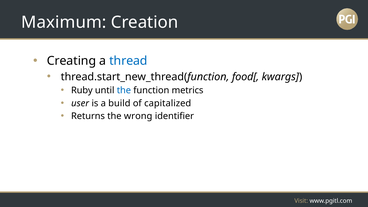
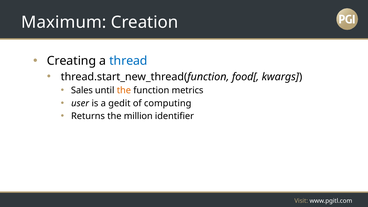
Ruby: Ruby -> Sales
the at (124, 90) colour: blue -> orange
build: build -> gedit
capitalized: capitalized -> computing
wrong: wrong -> million
